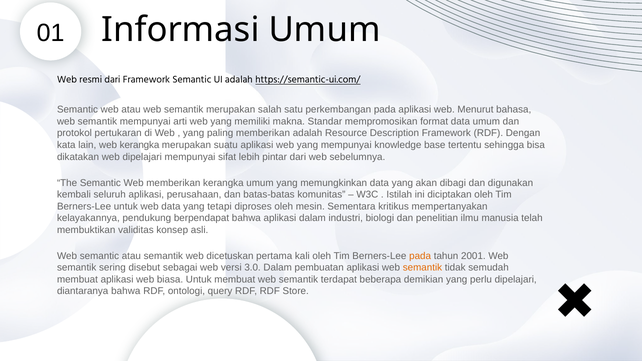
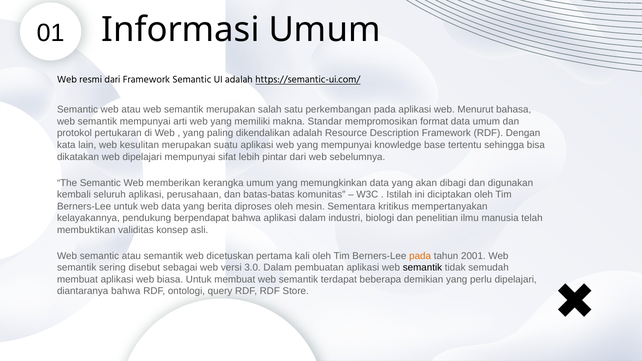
paling memberikan: memberikan -> dikendalikan
web kerangka: kerangka -> kesulitan
tetapi: tetapi -> berita
semantik at (422, 268) colour: orange -> black
